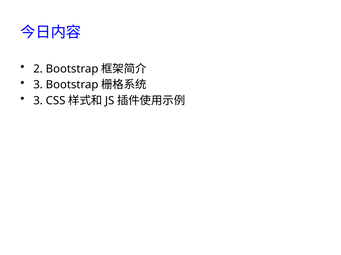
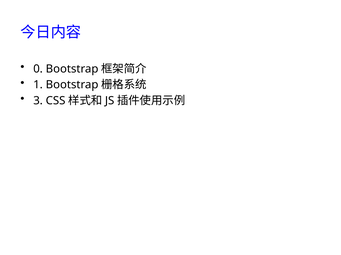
2: 2 -> 0
3 at (38, 85): 3 -> 1
